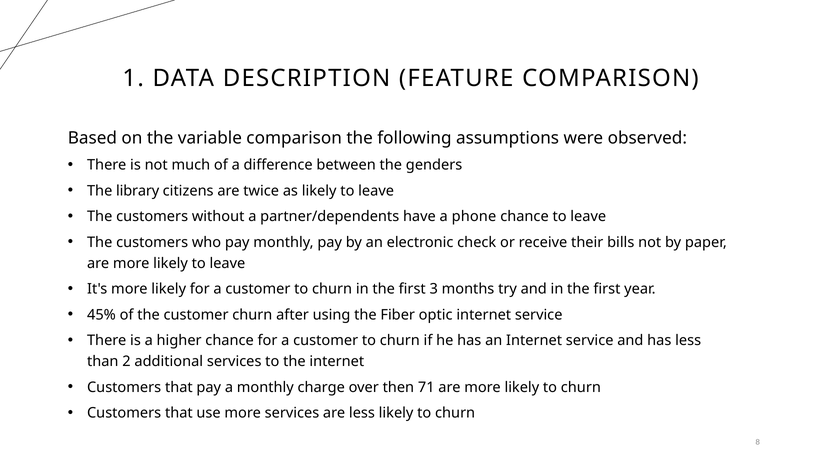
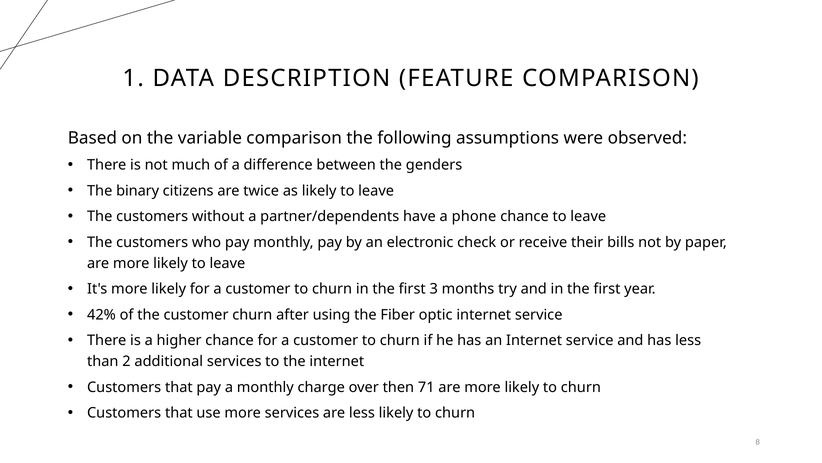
library: library -> binary
45%: 45% -> 42%
